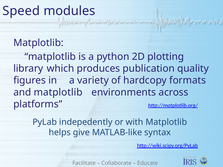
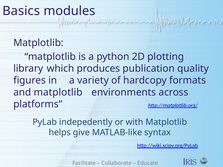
Speed: Speed -> Basics
